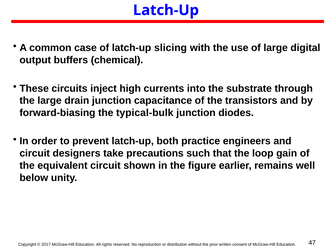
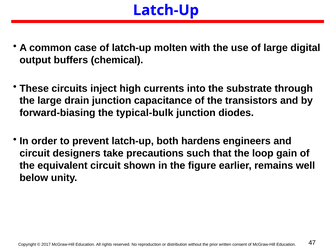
slicing: slicing -> molten
practice: practice -> hardens
